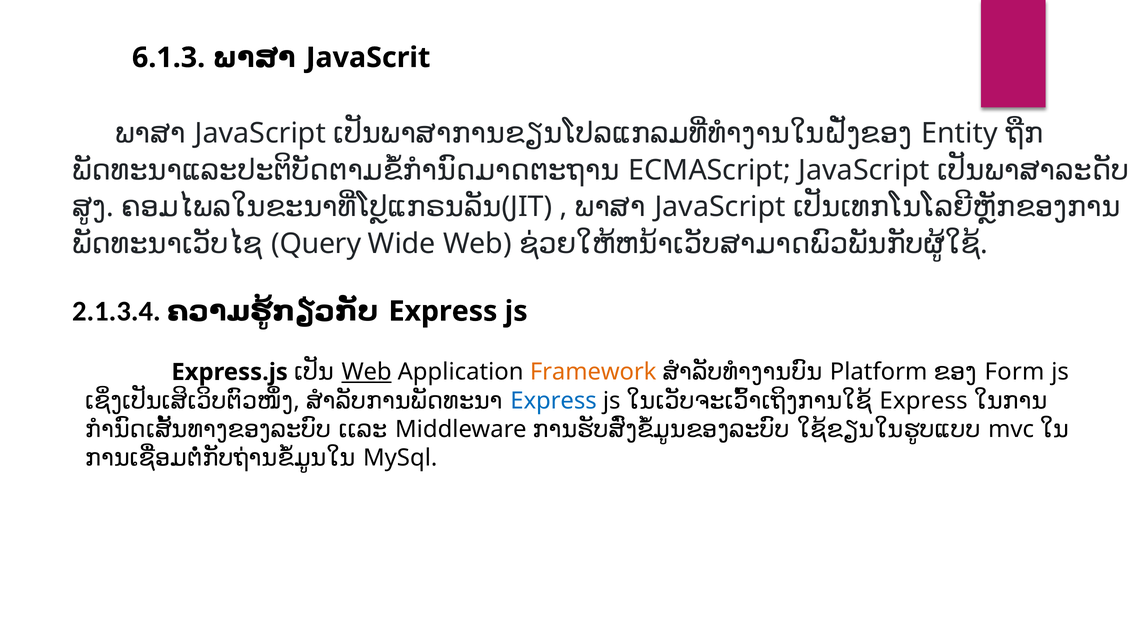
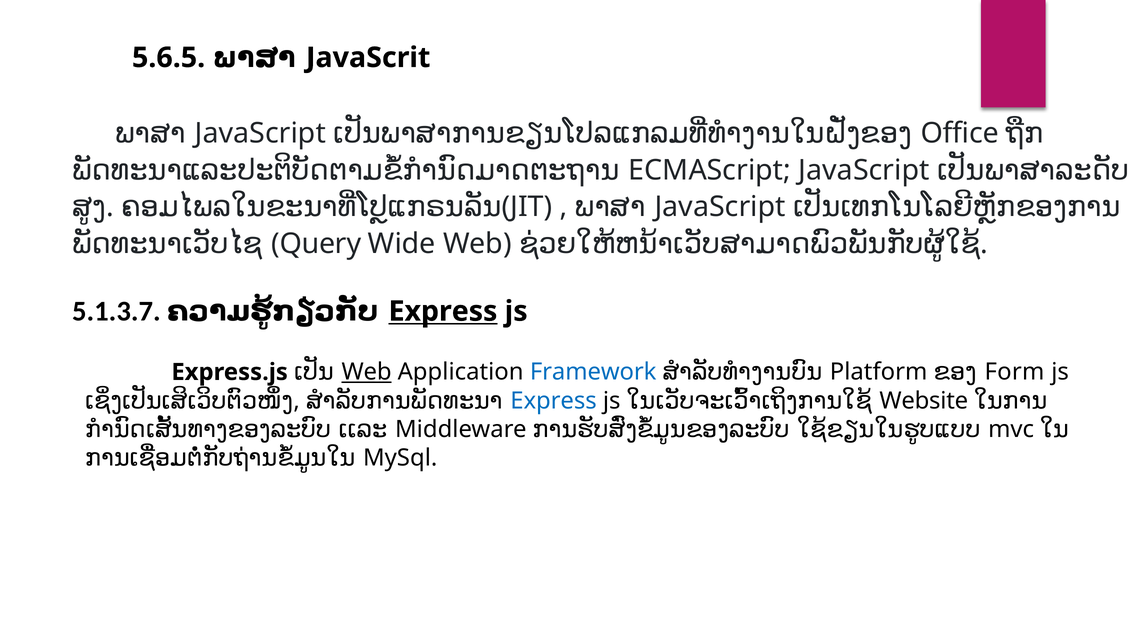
6.1.3: 6.1.3 -> 5.6.5
Entity: Entity -> Office
2.1.3.4: 2.1.3.4 -> 5.1.3.7
Express at (443, 312) underline: none -> present
Framework colour: orange -> blue
Express at (924, 401): Express -> Website
